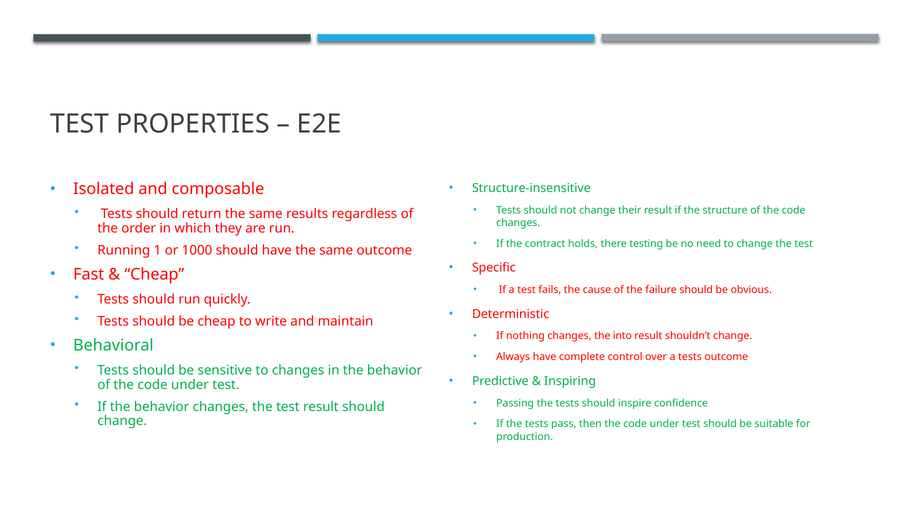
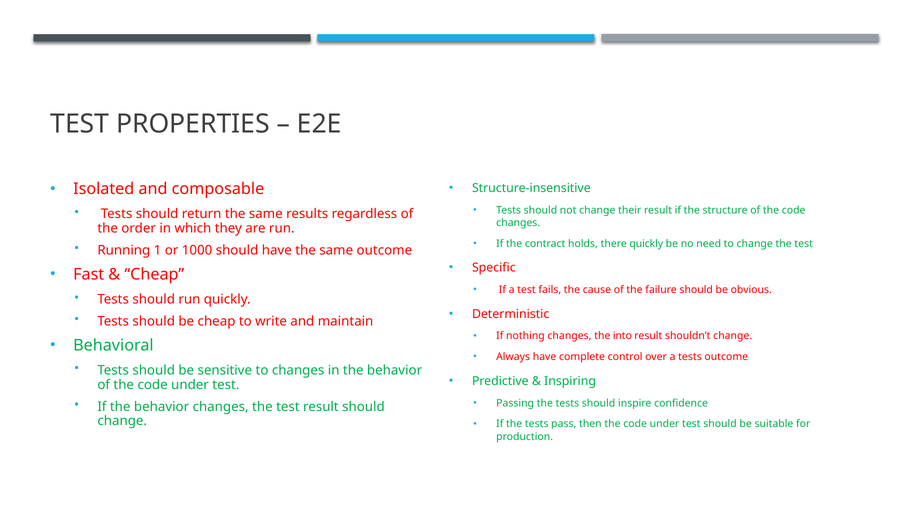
there testing: testing -> quickly
